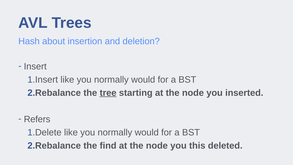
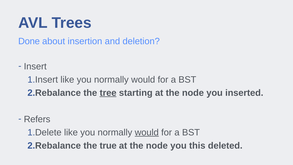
Hash: Hash -> Done
would at (147, 132) underline: none -> present
find: find -> true
